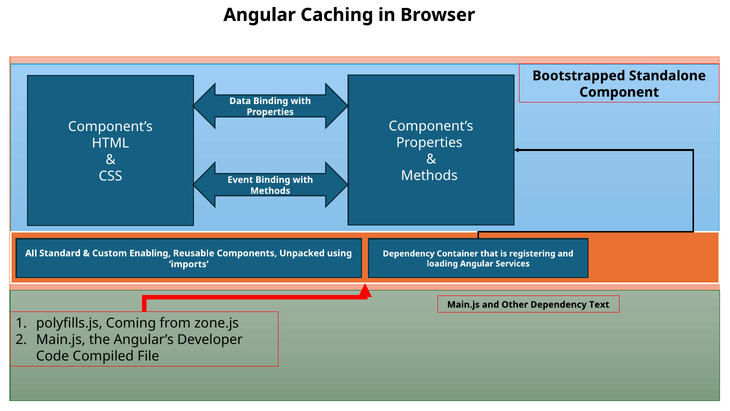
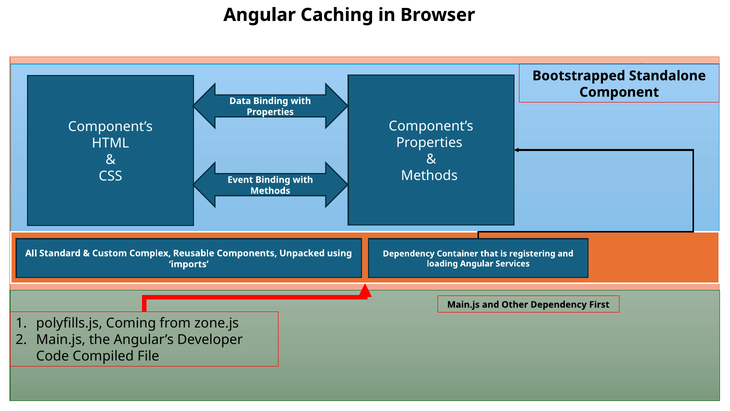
Enabling: Enabling -> Complex
Text: Text -> First
